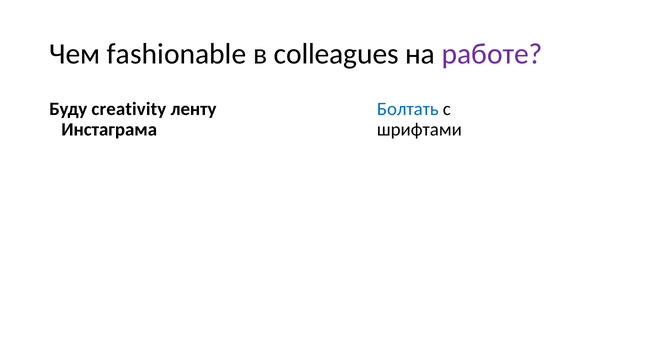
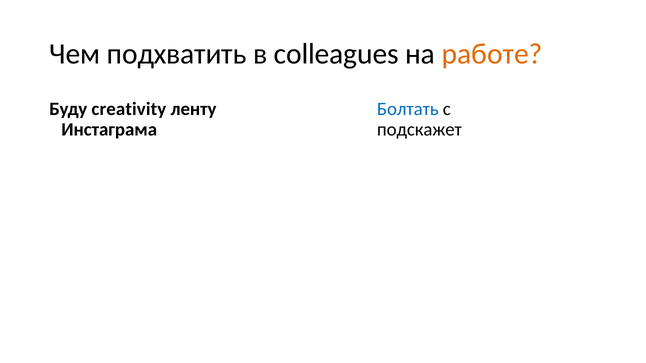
fashionable: fashionable -> подхватить
работе colour: purple -> orange
шрифтами: шрифтами -> подскажет
